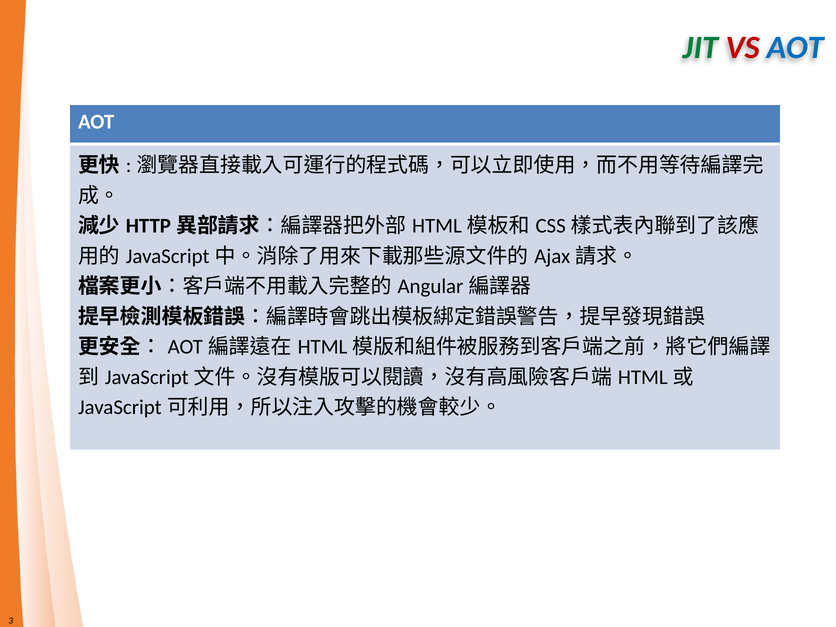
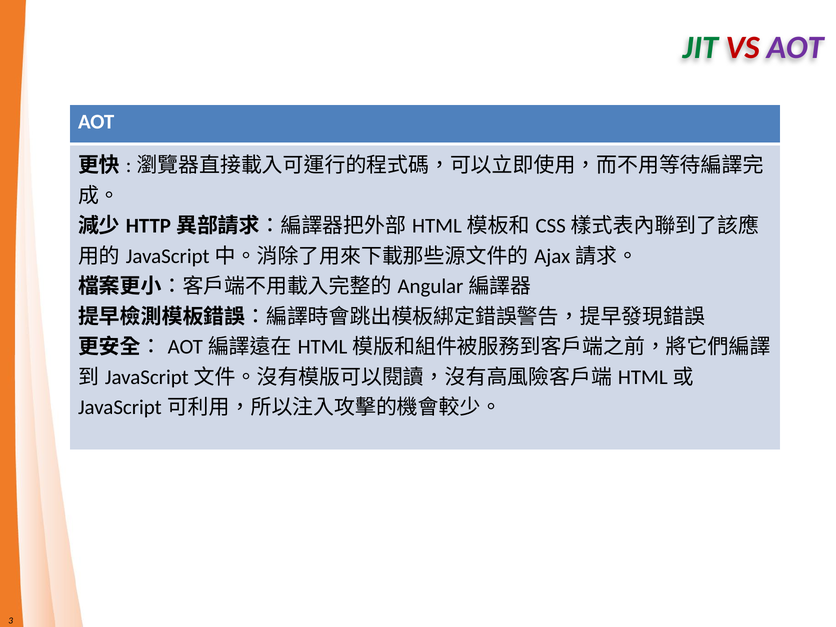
AOT at (795, 48) colour: blue -> purple
